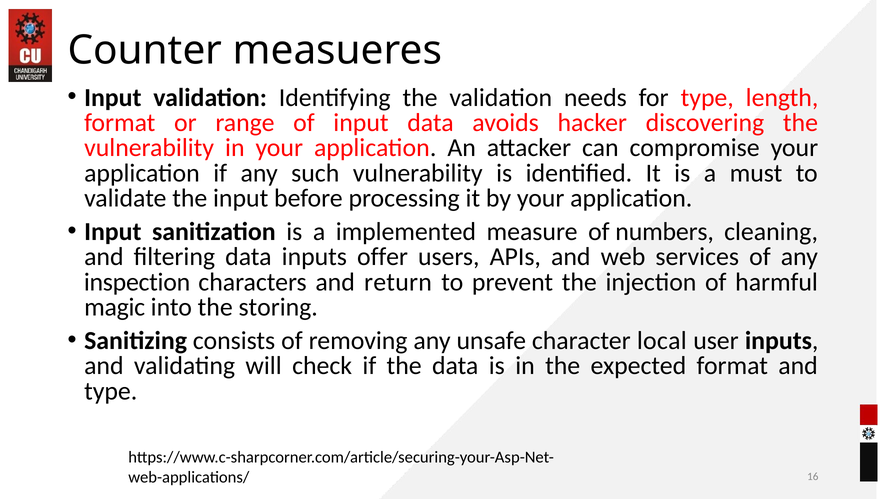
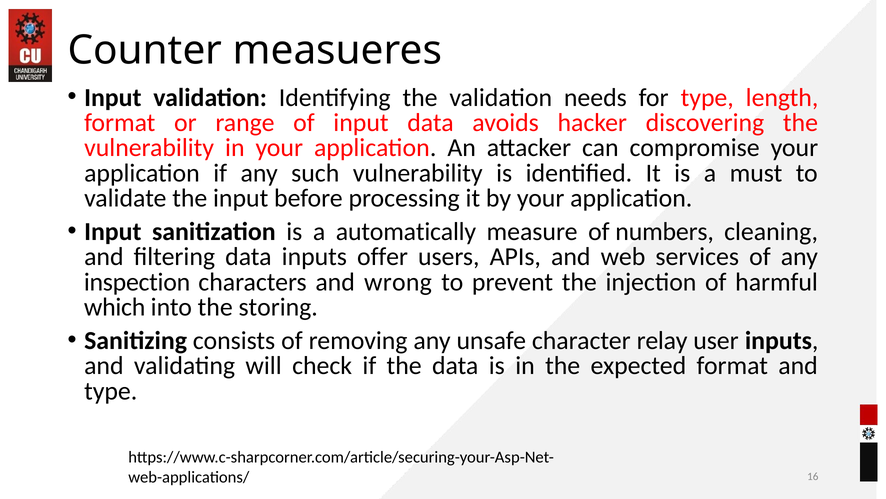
implemented: implemented -> automatically
return: return -> wrong
magic: magic -> which
local: local -> relay
